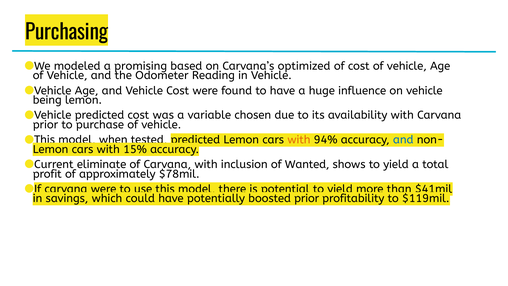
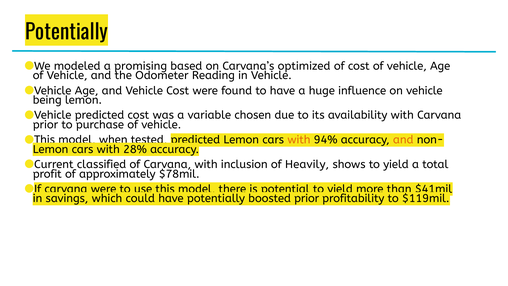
Purchasing at (67, 32): Purchasing -> Potentially
and at (403, 140) colour: blue -> orange
15%: 15% -> 28%
eliminate: eliminate -> classified
Wanted: Wanted -> Heavily
